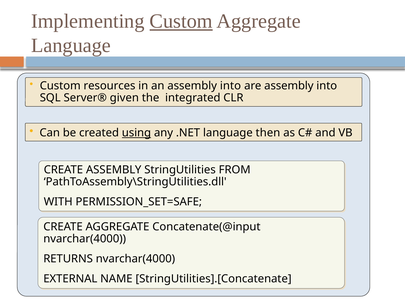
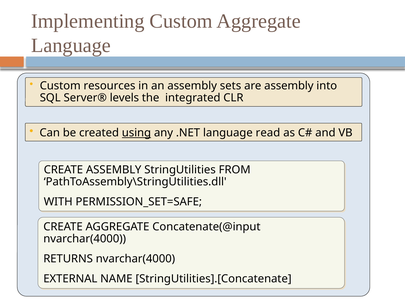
Custom at (181, 21) underline: present -> none
an assembly into: into -> sets
given: given -> levels
then: then -> read
